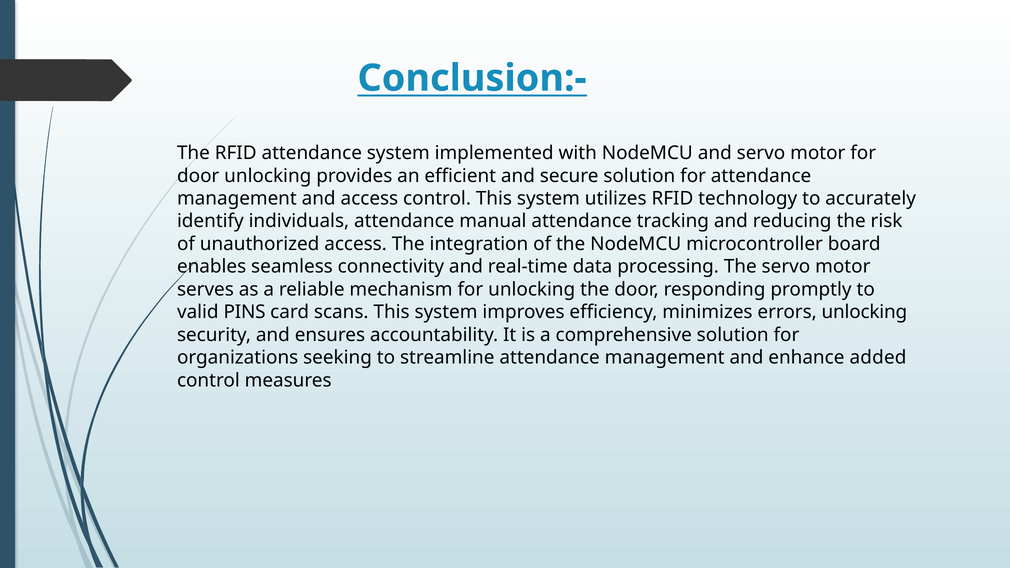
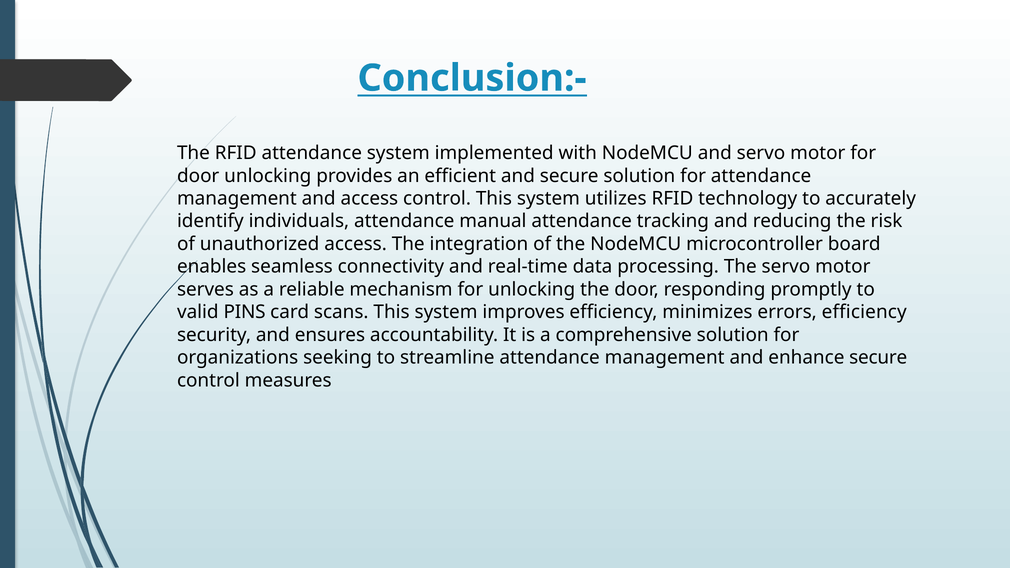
errors unlocking: unlocking -> efficiency
enhance added: added -> secure
